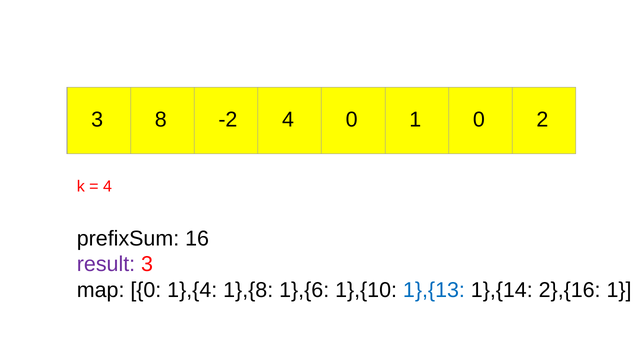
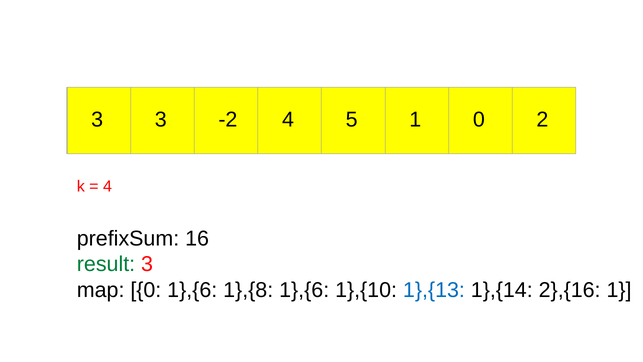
3 8: 8 -> 3
4 0: 0 -> 5
result colour: purple -> green
0 1},{4: 1},{4 -> 1},{6
